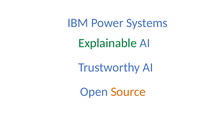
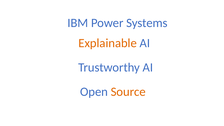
Explainable colour: green -> orange
